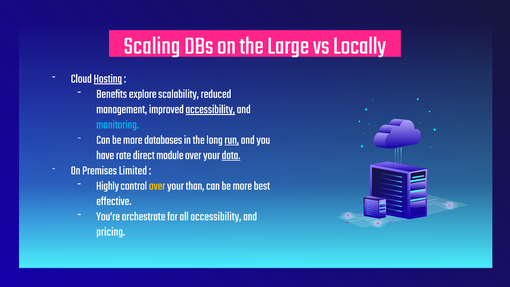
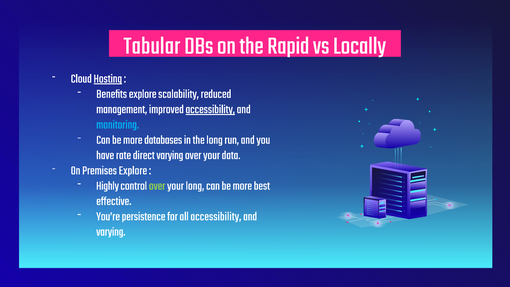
Scaling: Scaling -> Tabular
Large: Large -> Rapid
run underline: present -> none
direct module: module -> varying
data underline: present -> none
Premises Limited: Limited -> Explore
over at (157, 185) colour: yellow -> light green
your than: than -> long
orchestrate: orchestrate -> persistence
pricing at (111, 231): pricing -> varying
